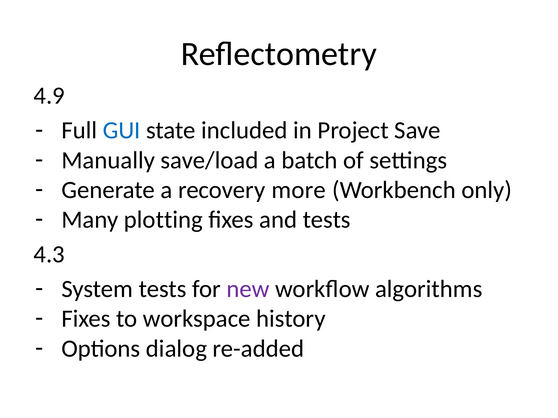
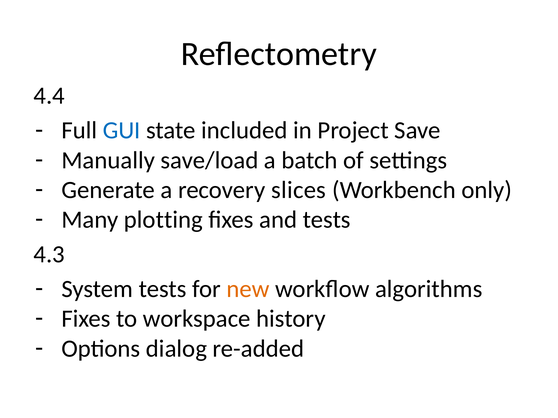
4.9: 4.9 -> 4.4
more: more -> slices
new colour: purple -> orange
